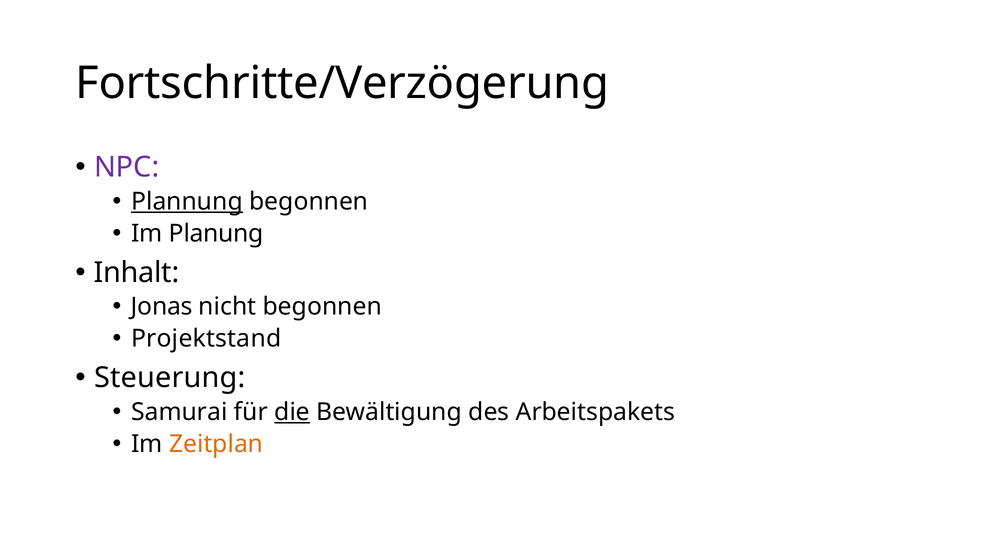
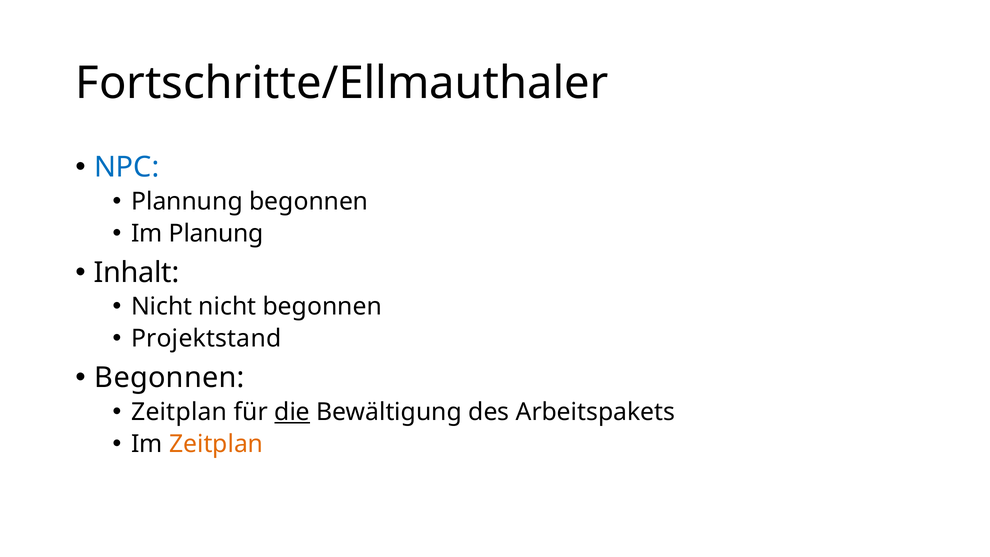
Fortschritte/Verzögerung: Fortschritte/Verzögerung -> Fortschritte/Ellmauthaler
NPC colour: purple -> blue
Plannung underline: present -> none
Jonas at (162, 307): Jonas -> Nicht
Steuerung at (170, 378): Steuerung -> Begonnen
Samurai at (179, 412): Samurai -> Zeitplan
